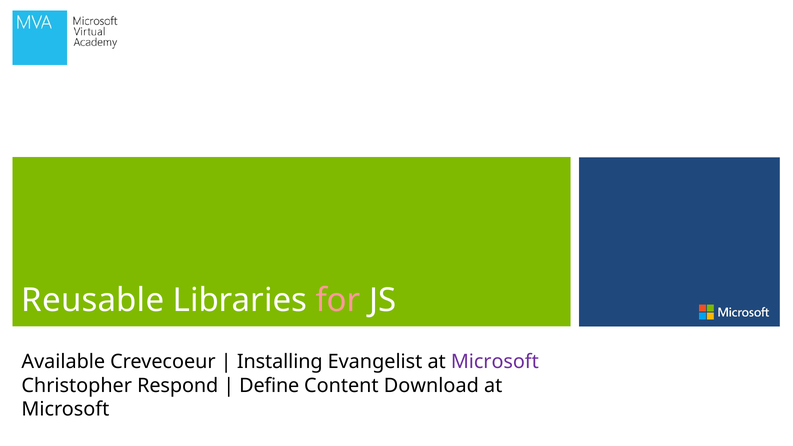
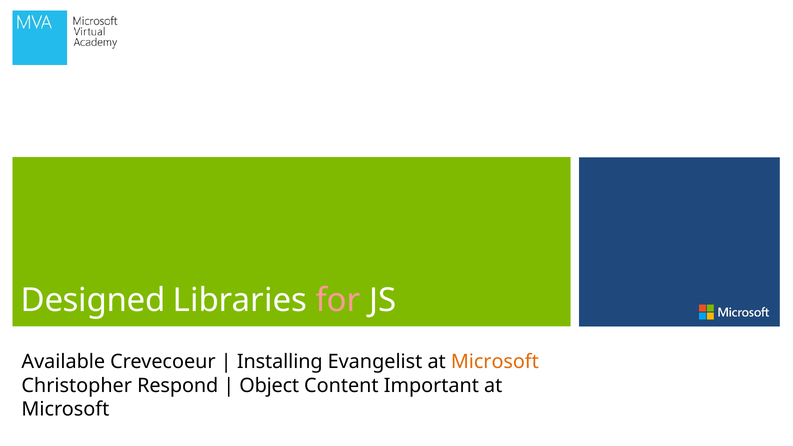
Reusable: Reusable -> Designed
Microsoft at (495, 362) colour: purple -> orange
Define: Define -> Object
Download: Download -> Important
